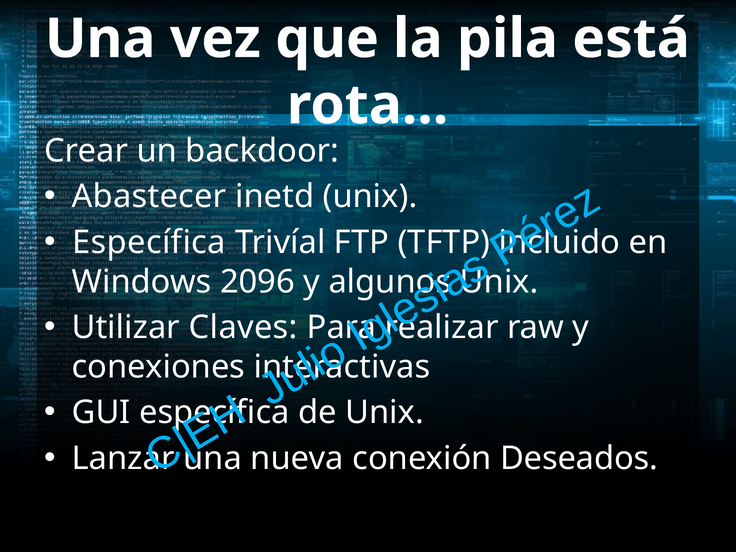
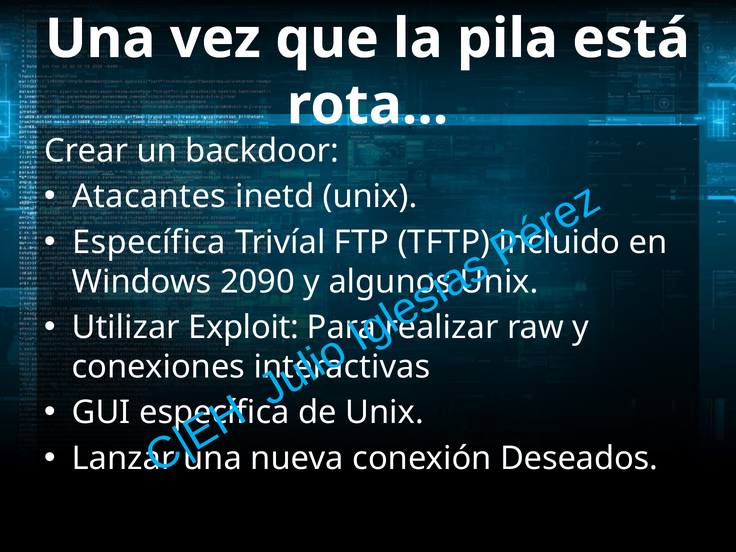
Abastecer: Abastecer -> Atacantes
2096: 2096 -> 2090
Claves: Claves -> Exploit
